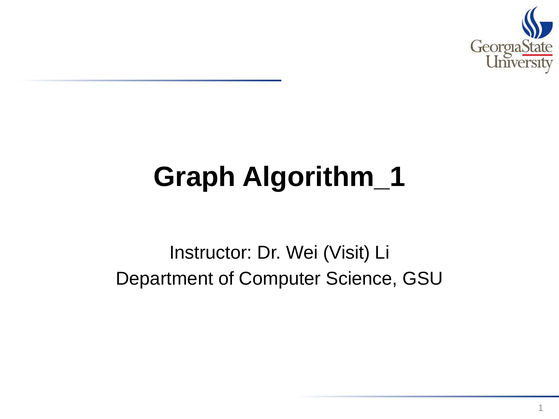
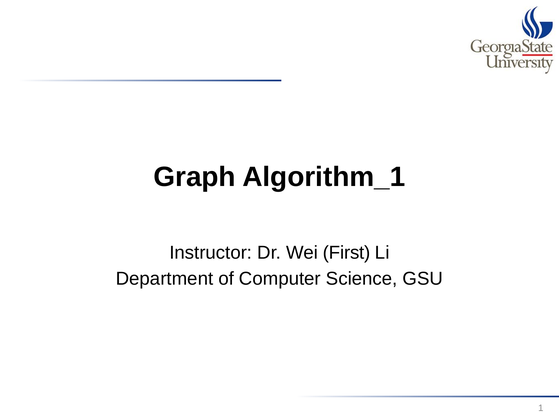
Visit: Visit -> First
